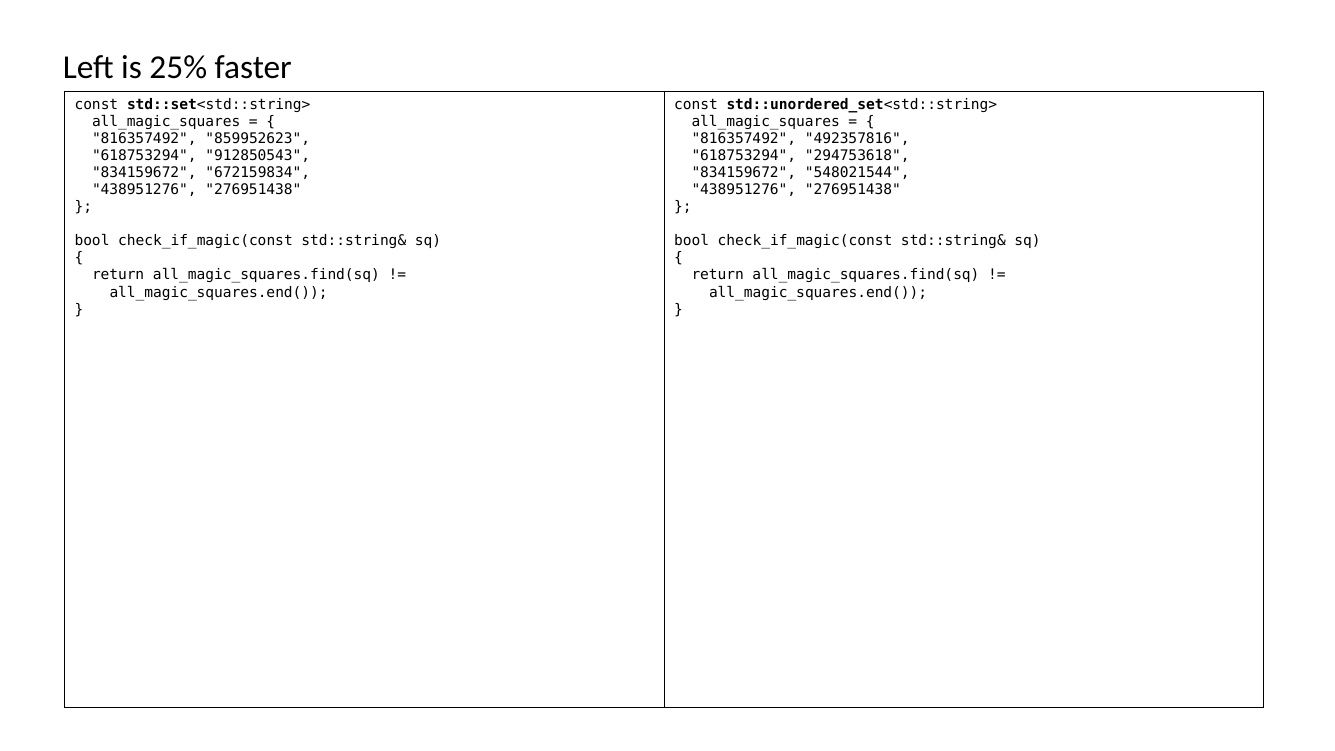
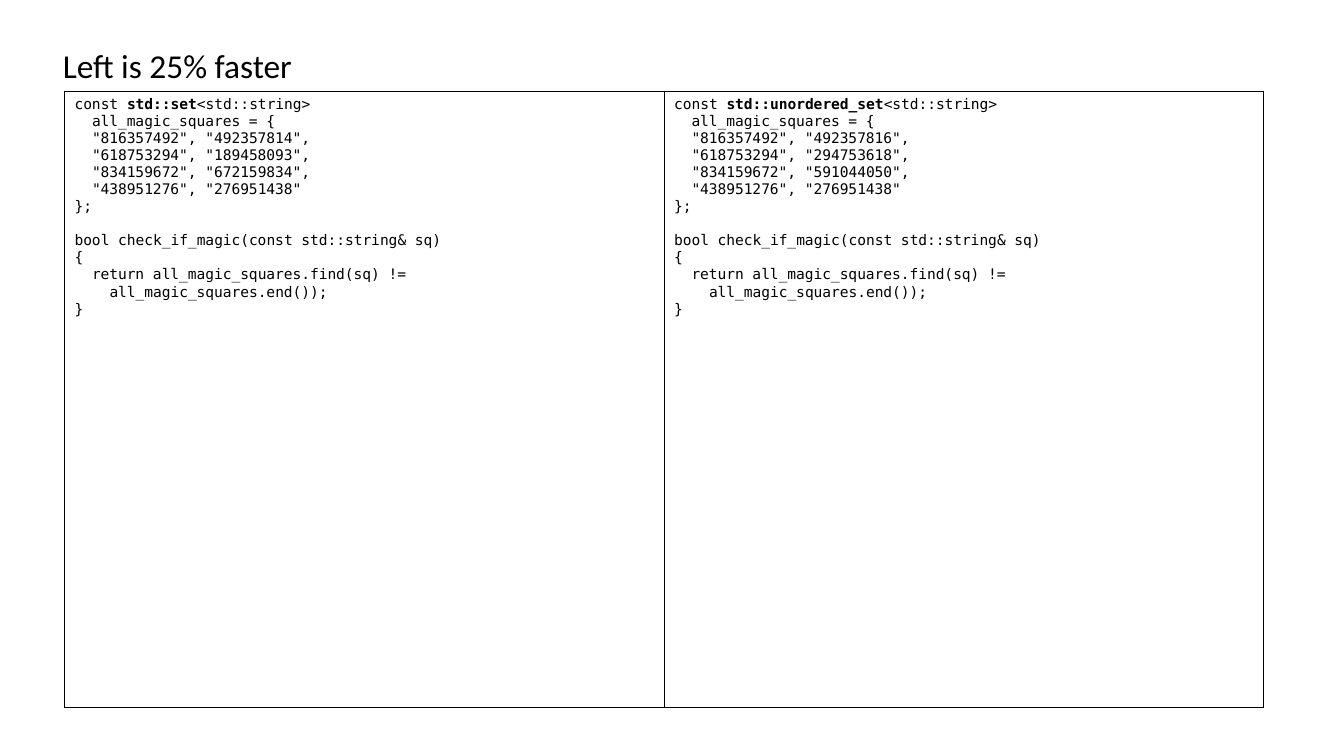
859952623: 859952623 -> 492357814
912850543: 912850543 -> 189458093
548021544: 548021544 -> 591044050
